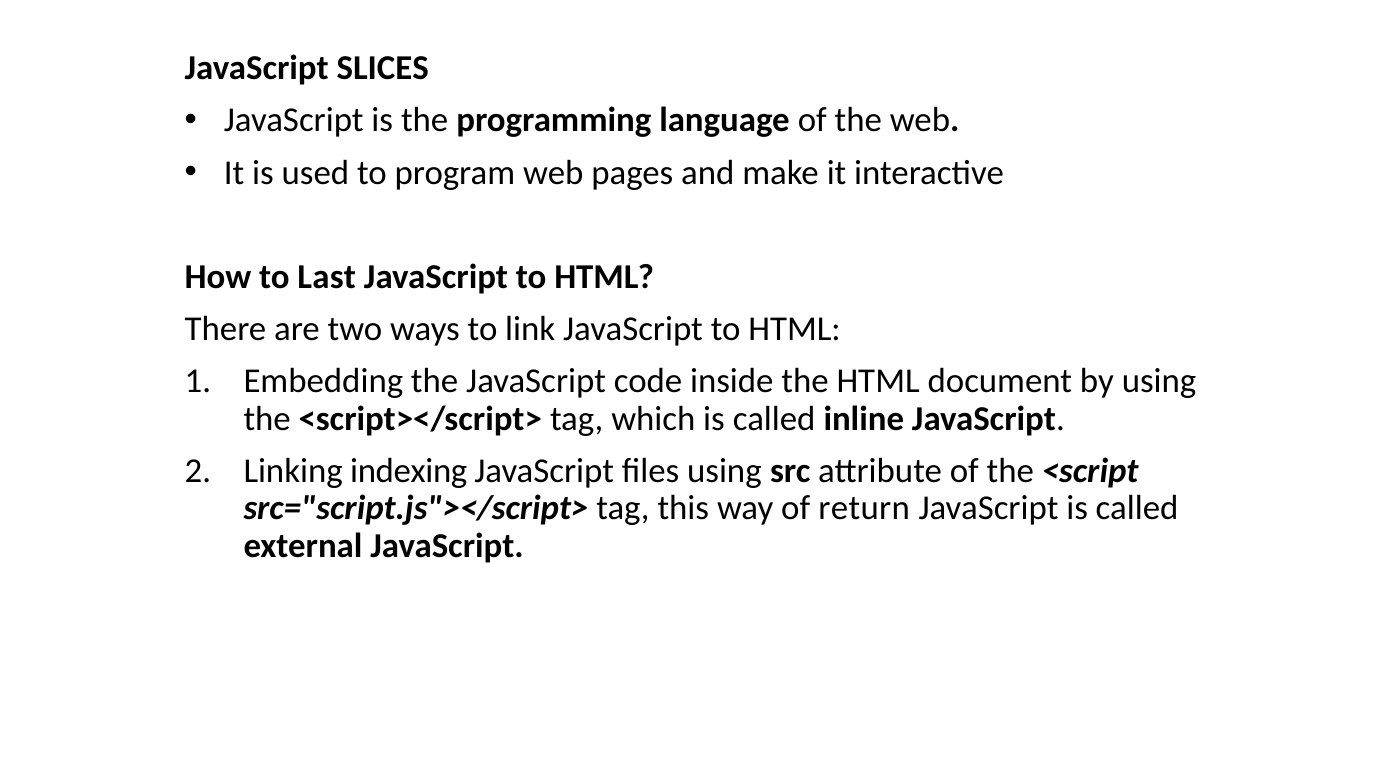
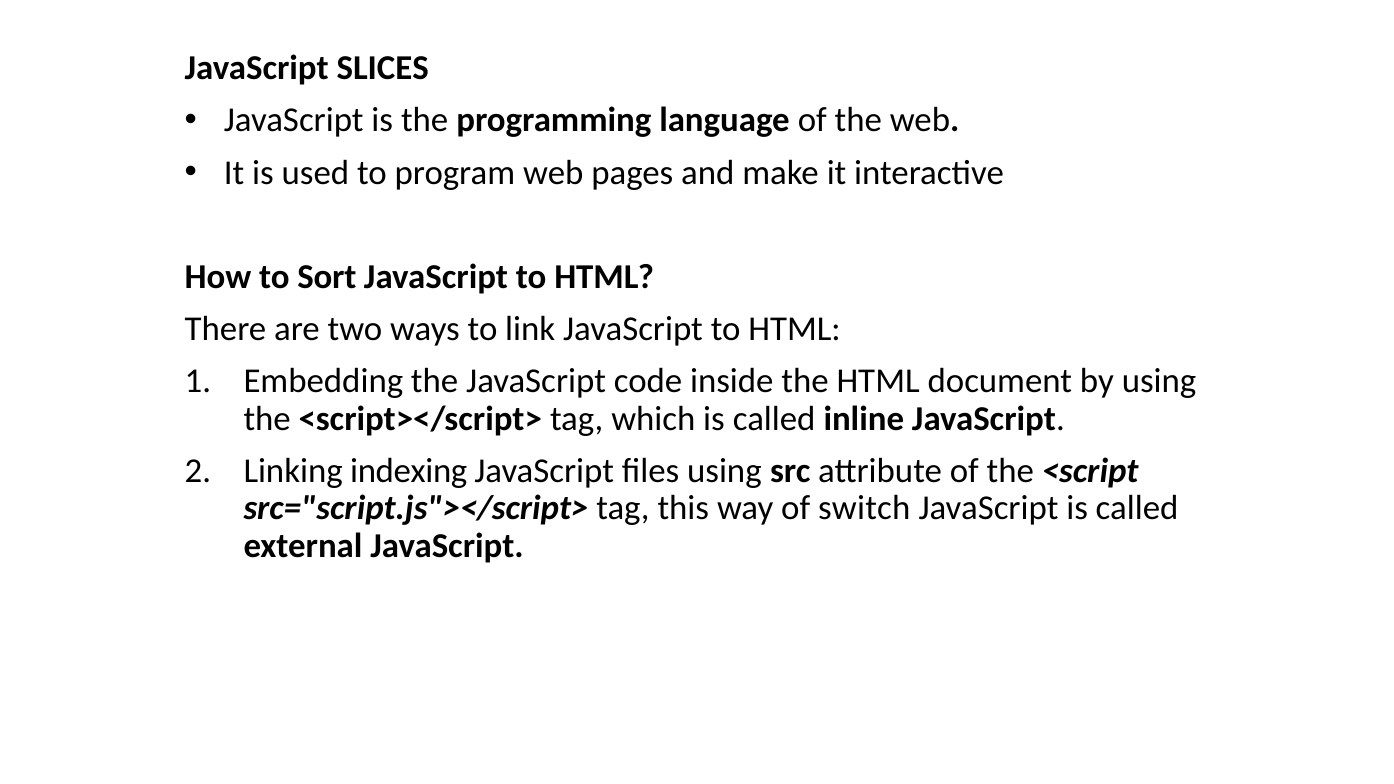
Last: Last -> Sort
return: return -> switch
